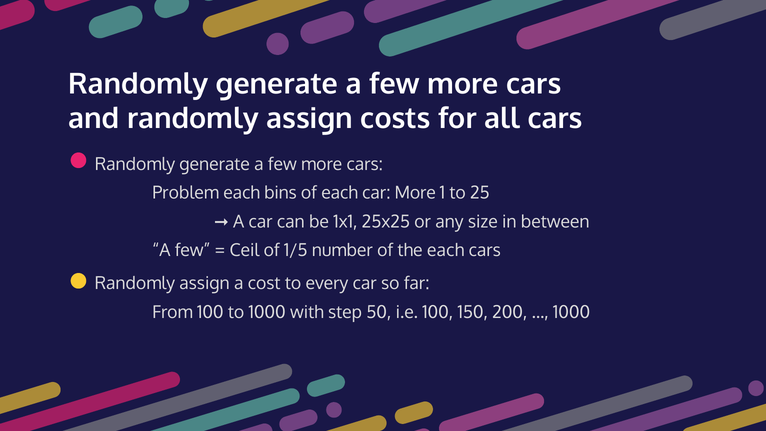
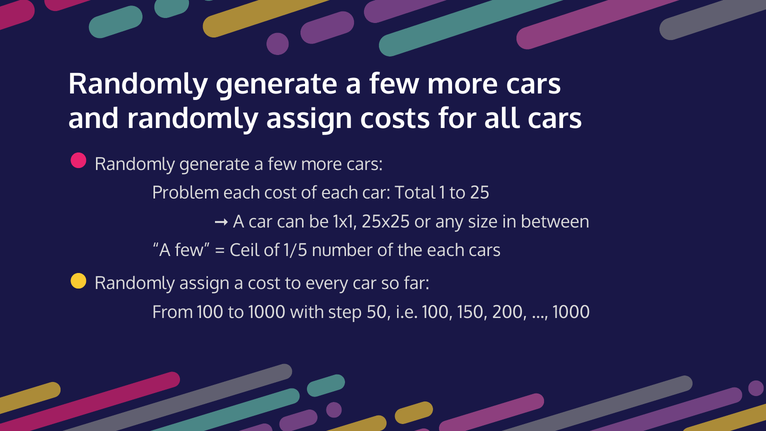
each bins: bins -> cost
car More: More -> Total
